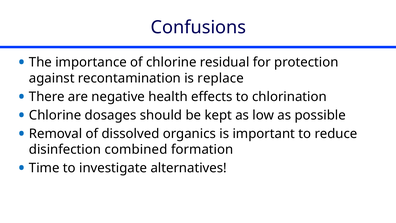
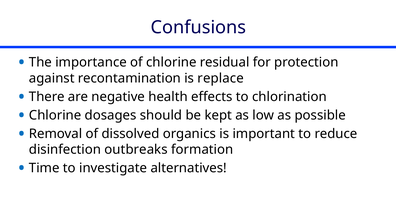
combined: combined -> outbreaks
